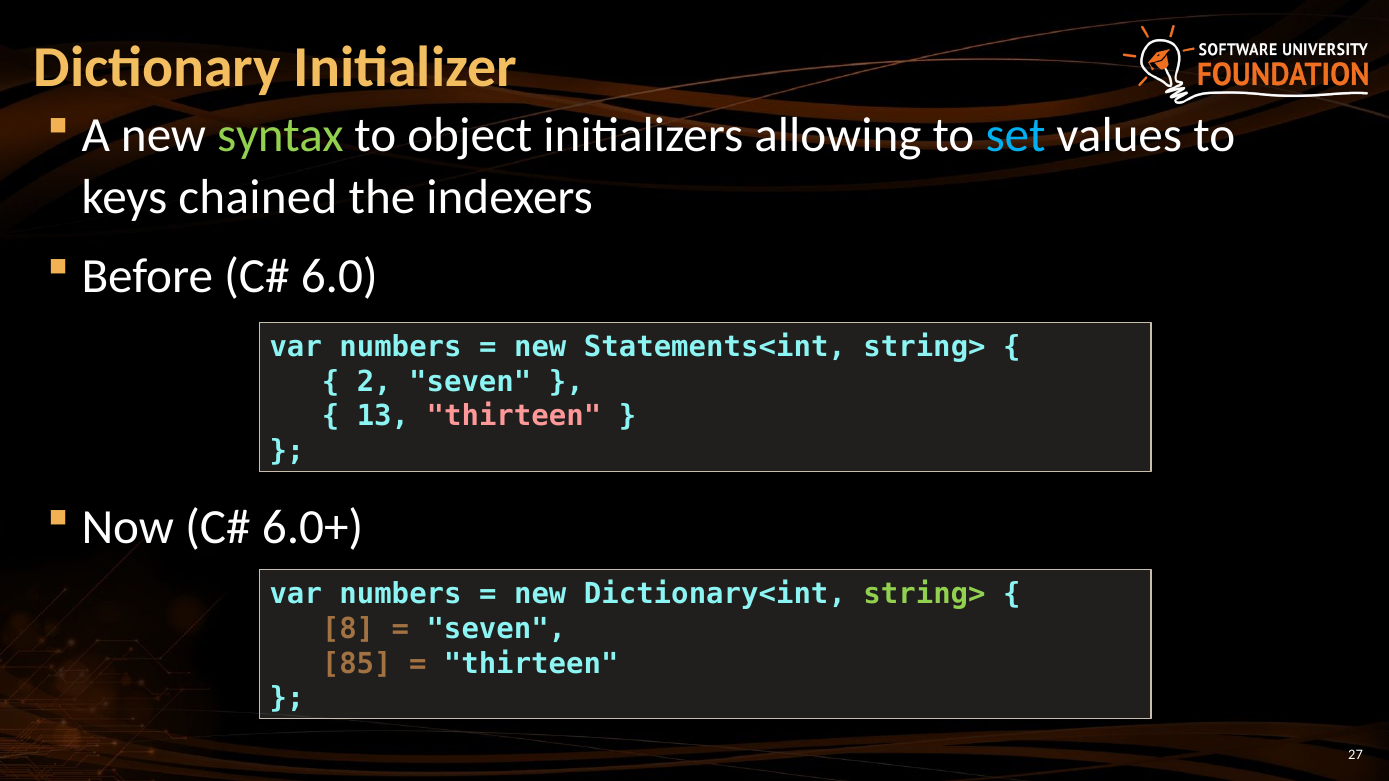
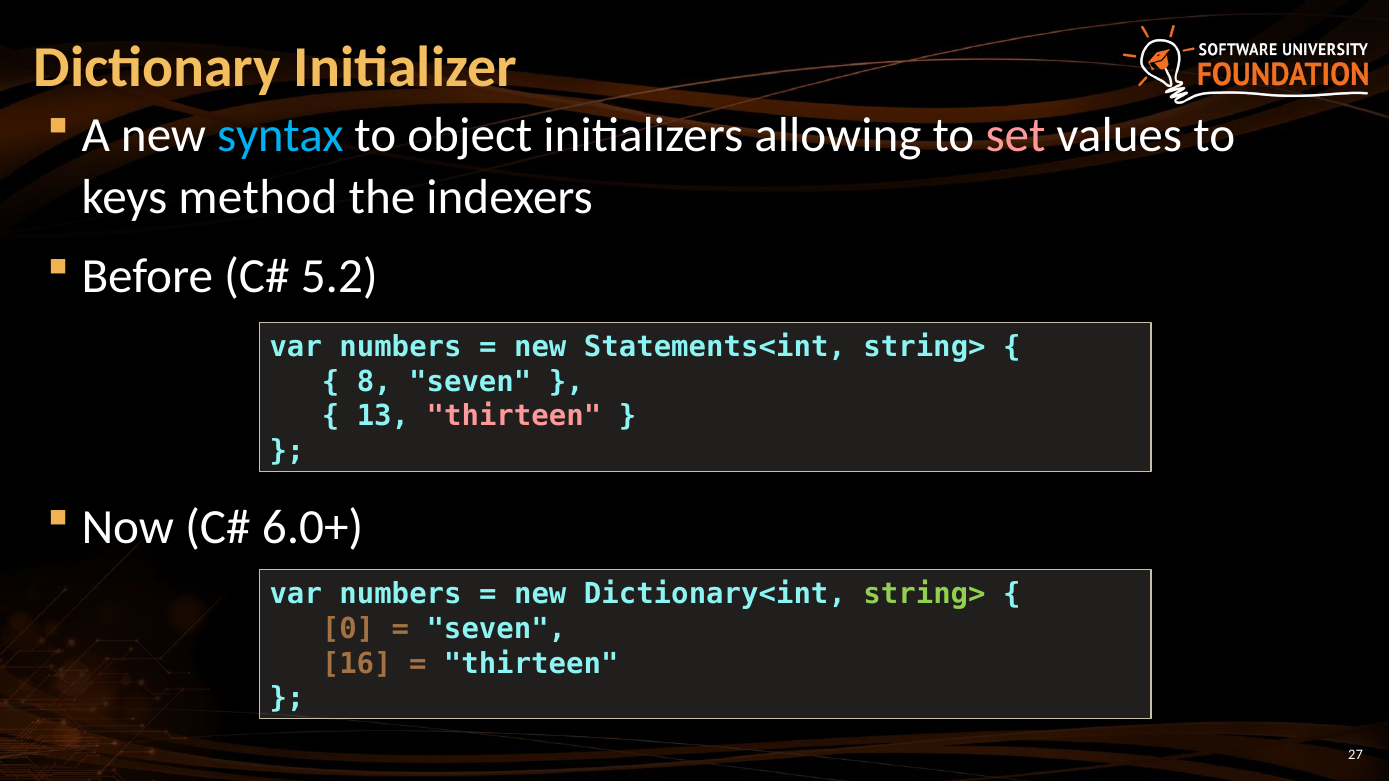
syntax colour: light green -> light blue
set colour: light blue -> pink
chained: chained -> method
6.0: 6.0 -> 5.2
2: 2 -> 8
8: 8 -> 0
85: 85 -> 16
